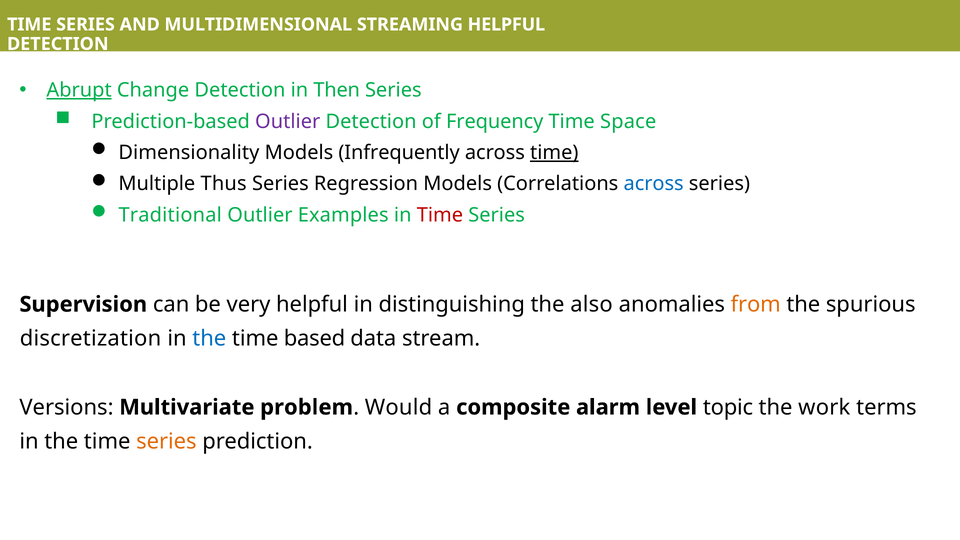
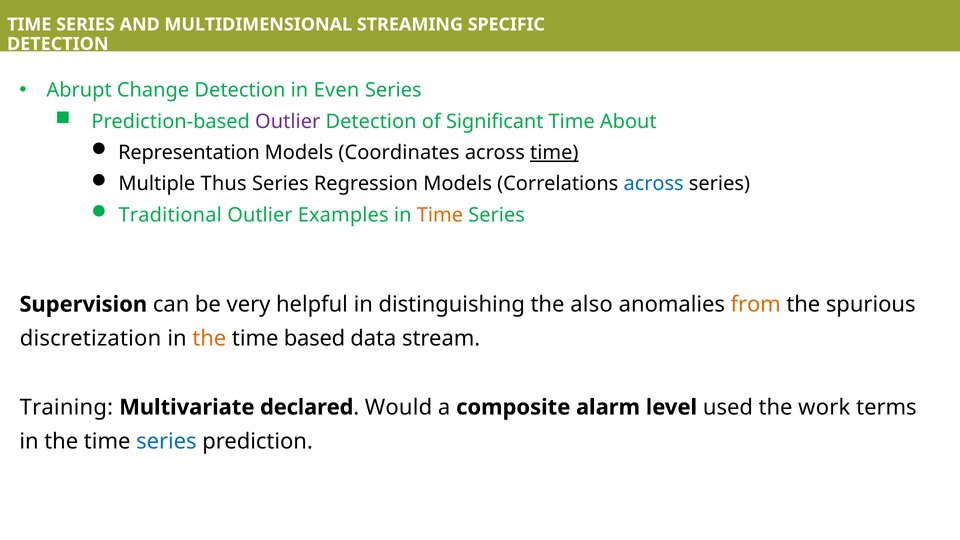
STREAMING HELPFUL: HELPFUL -> SPECIFIC
Abrupt underline: present -> none
Then: Then -> Even
Frequency: Frequency -> Significant
Space: Space -> About
Dimensionality: Dimensionality -> Representation
Infrequently: Infrequently -> Coordinates
Time at (440, 215) colour: red -> orange
the at (209, 339) colour: blue -> orange
Versions: Versions -> Training
problem: problem -> declared
topic: topic -> used
series at (166, 442) colour: orange -> blue
